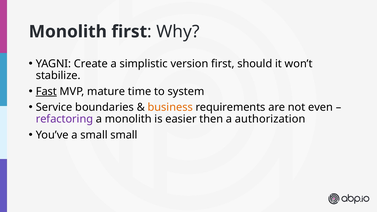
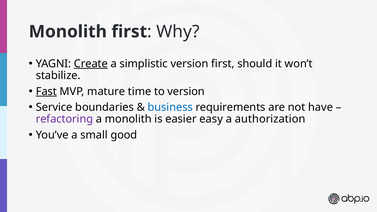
Create underline: none -> present
to system: system -> version
business colour: orange -> blue
even: even -> have
then: then -> easy
small small: small -> good
